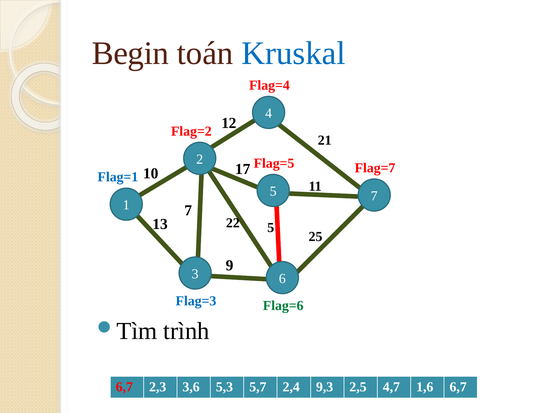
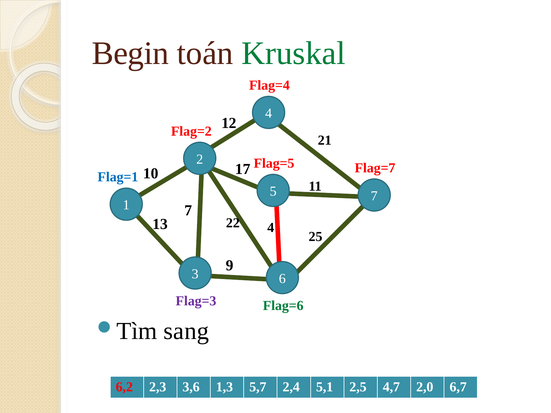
Kruskal colour: blue -> green
22 5: 5 -> 4
Flag=3 colour: blue -> purple
trình: trình -> sang
6,7 at (124, 387): 6,7 -> 6,2
5,3: 5,3 -> 1,3
9,3: 9,3 -> 5,1
1,6: 1,6 -> 2,0
